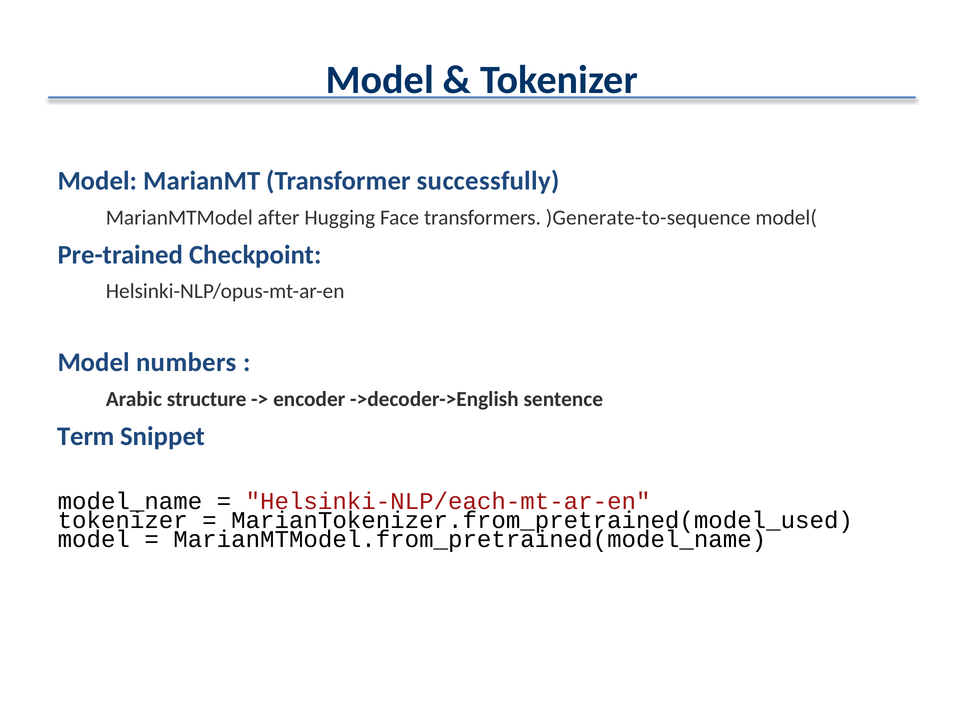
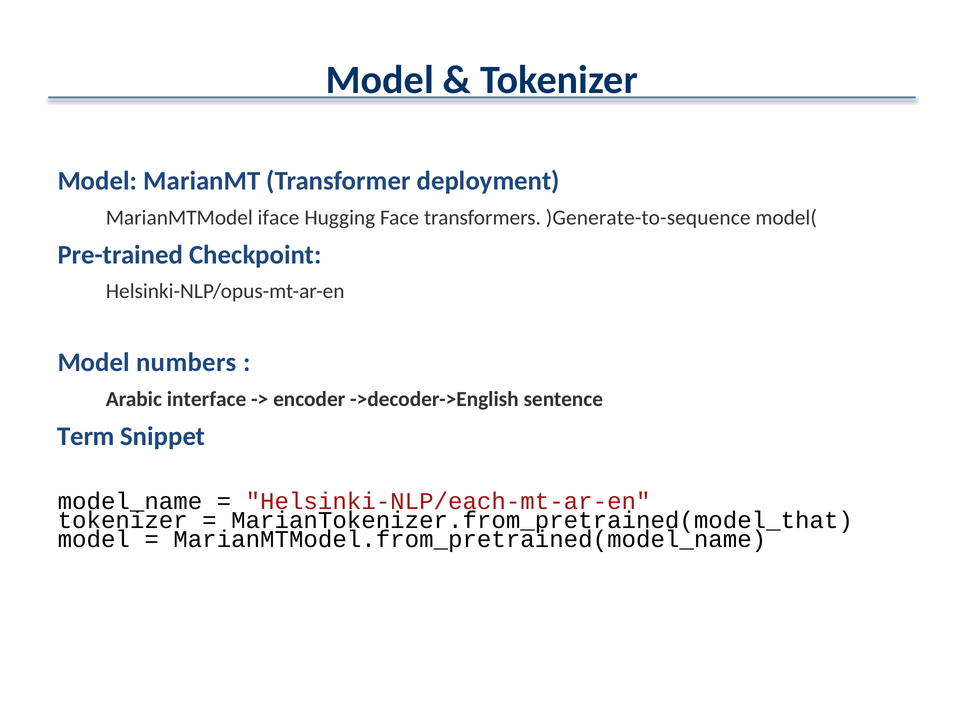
successfully: successfully -> deployment
after: after -> iface
structure: structure -> interface
MarianTokenizer.from_pretrained(model_used: MarianTokenizer.from_pretrained(model_used -> MarianTokenizer.from_pretrained(model_that
